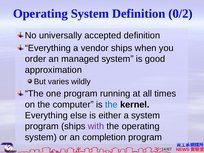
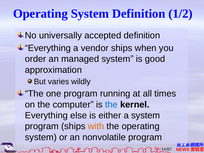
0/2: 0/2 -> 1/2
with colour: purple -> orange
completion: completion -> nonvolatile
